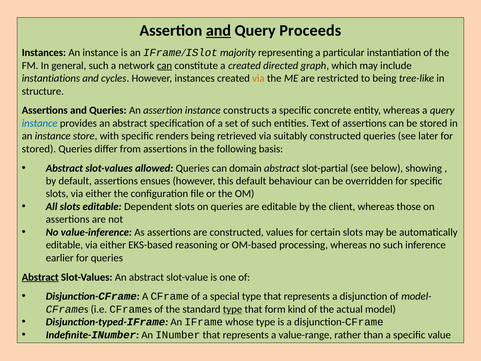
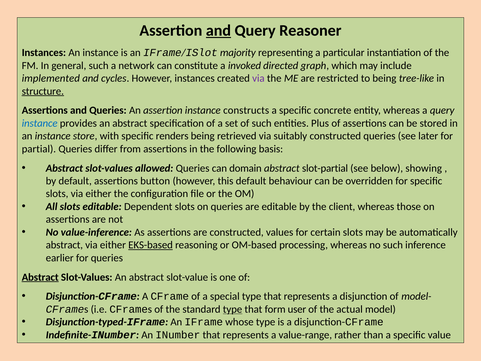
Proceeds: Proceeds -> Reasoner
can at (165, 65) underline: present -> none
a created: created -> invoked
instantiations: instantiations -> implemented
via at (258, 78) colour: orange -> purple
structure underline: none -> present
Text: Text -> Plus
stored at (39, 149): stored -> partial
ensues: ensues -> button
editable at (64, 245): editable -> abstract
EKS-based underline: none -> present
kind: kind -> user
